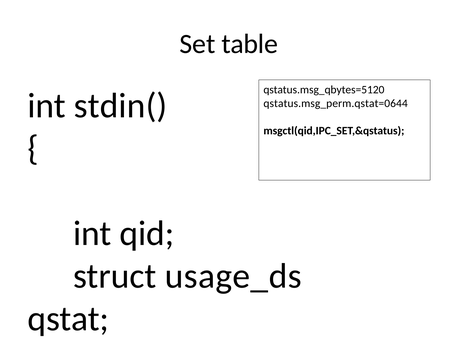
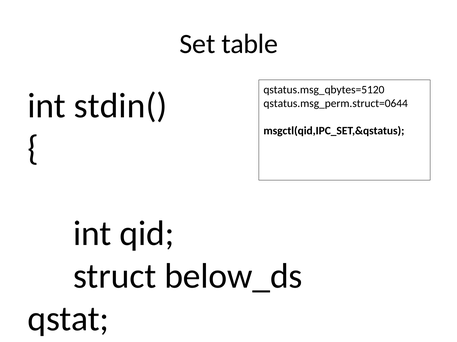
qstatus.msg_perm.qstat=0644: qstatus.msg_perm.qstat=0644 -> qstatus.msg_perm.struct=0644
usage_ds: usage_ds -> below_ds
